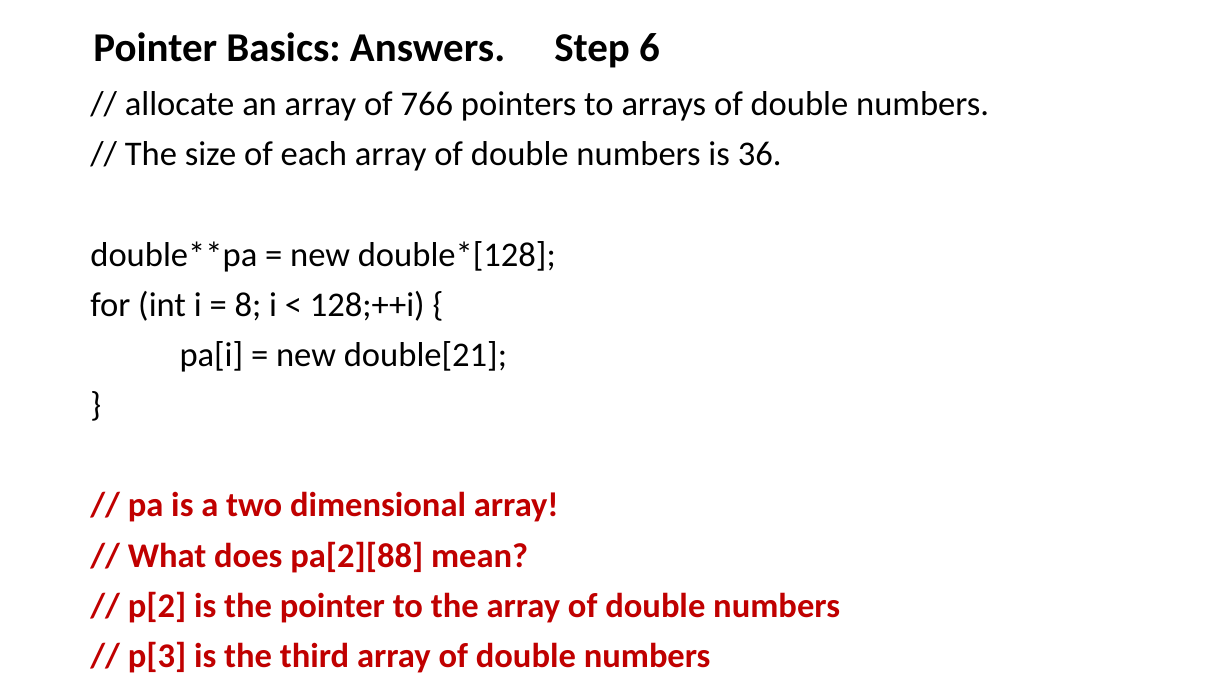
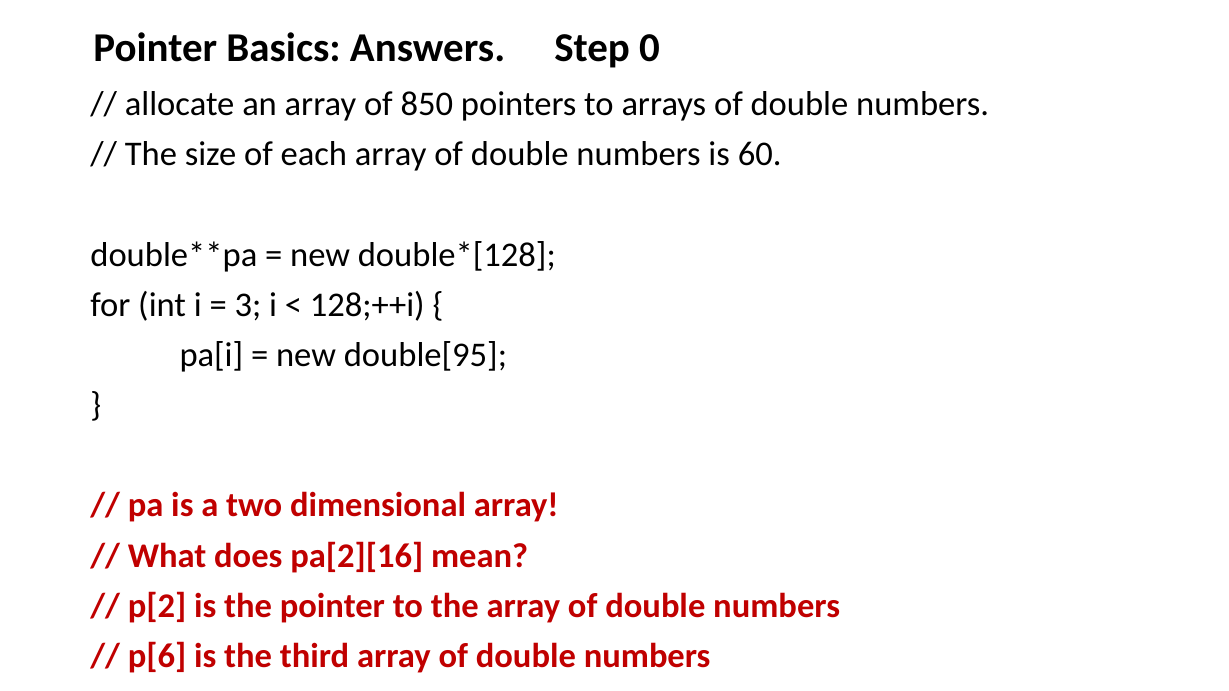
6: 6 -> 0
766: 766 -> 850
36: 36 -> 60
8: 8 -> 3
double[21: double[21 -> double[95
pa[2][88: pa[2][88 -> pa[2][16
p[3: p[3 -> p[6
